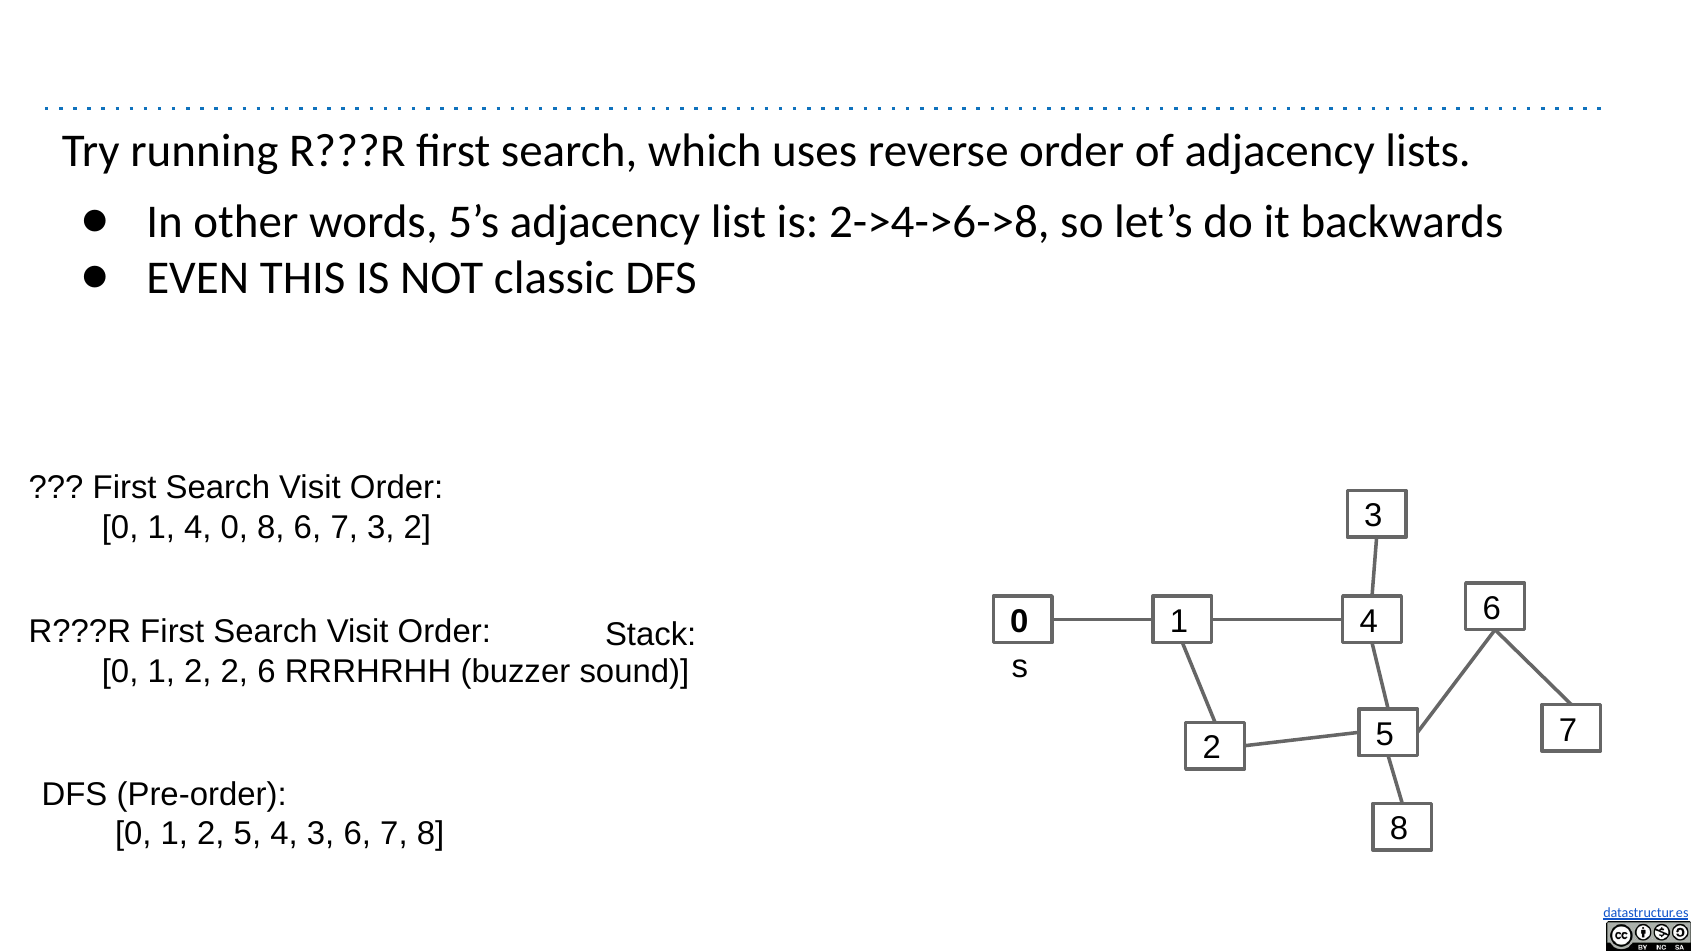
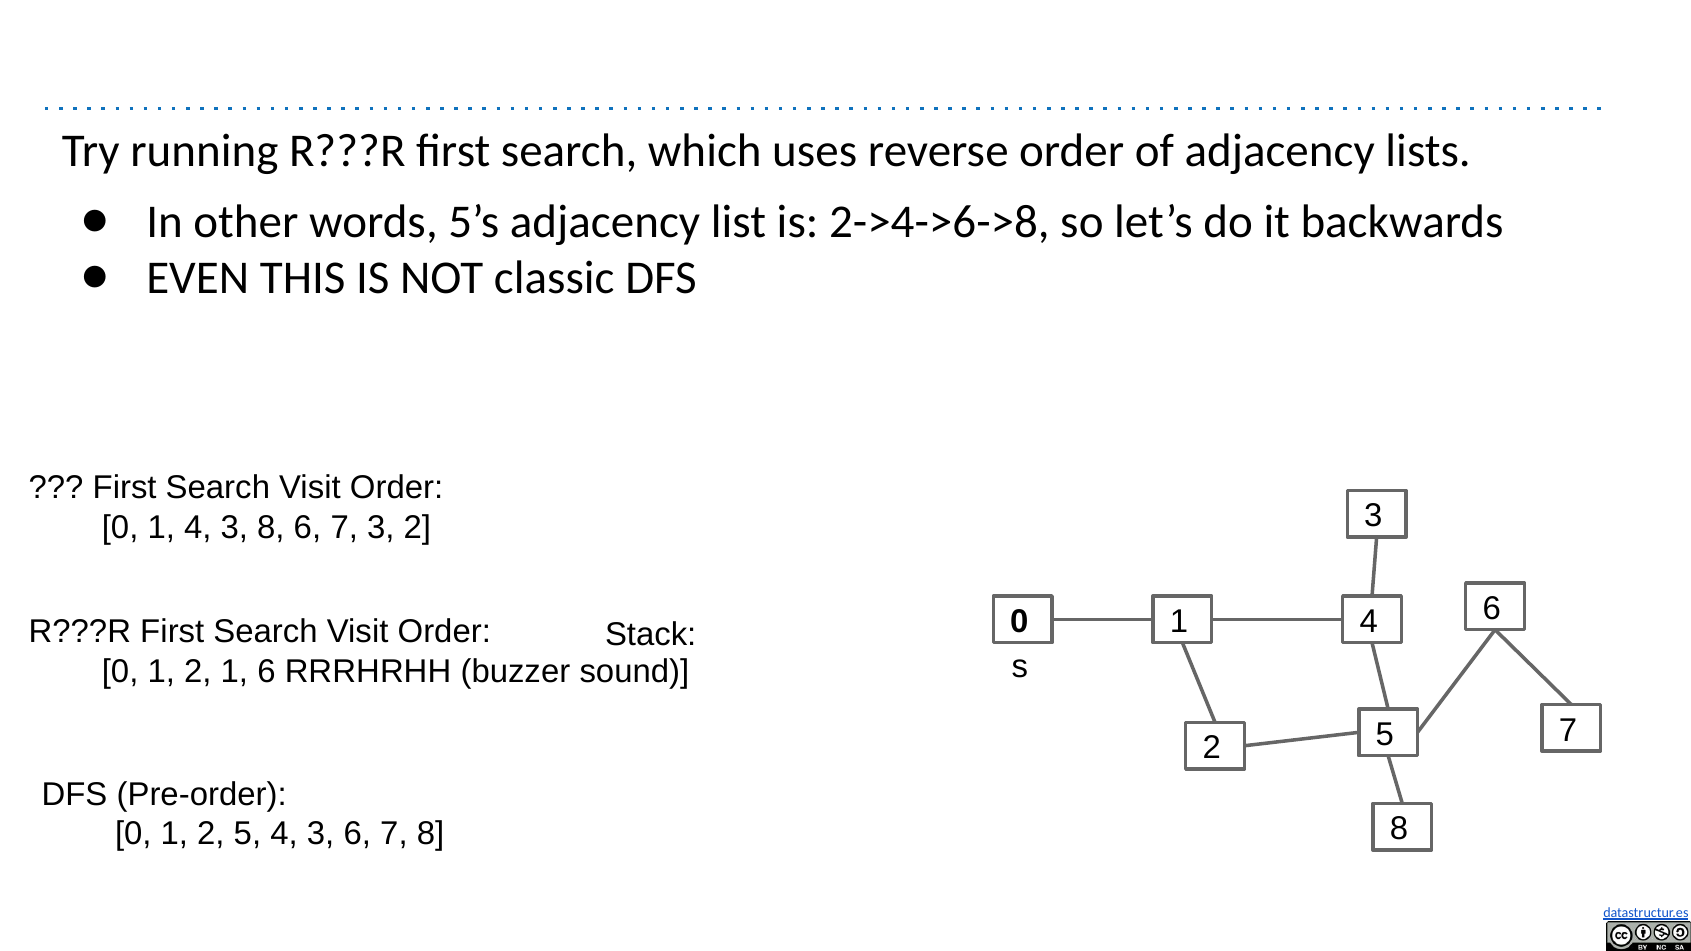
1 4 0: 0 -> 3
2 2: 2 -> 1
